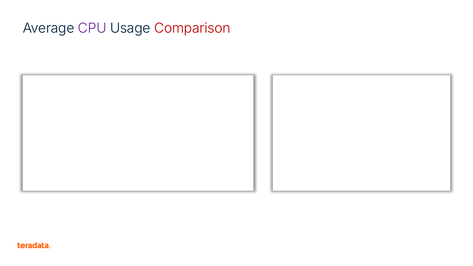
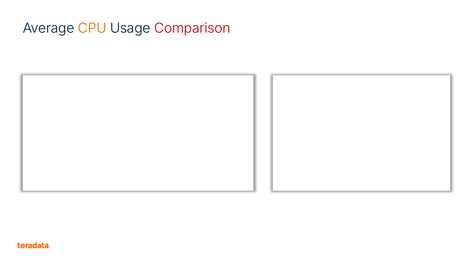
CPU colour: purple -> orange
